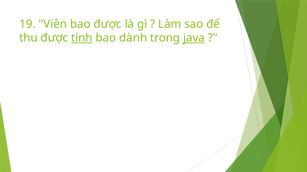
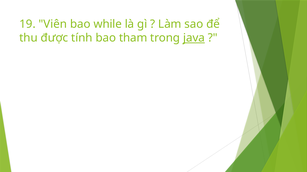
bao được: được -> while
tính underline: present -> none
dành: dành -> tham
